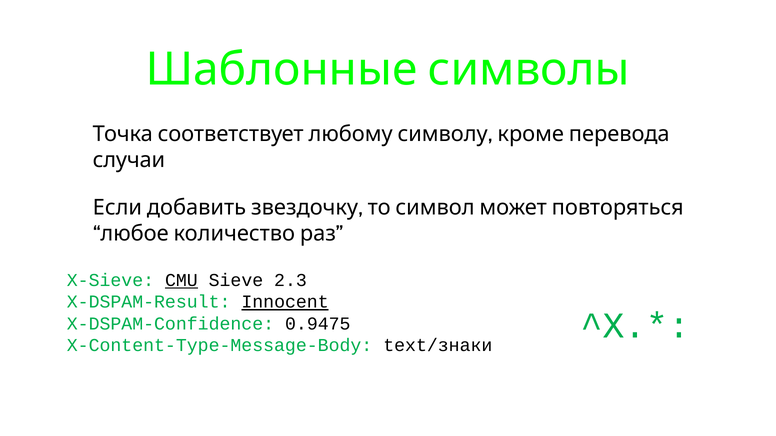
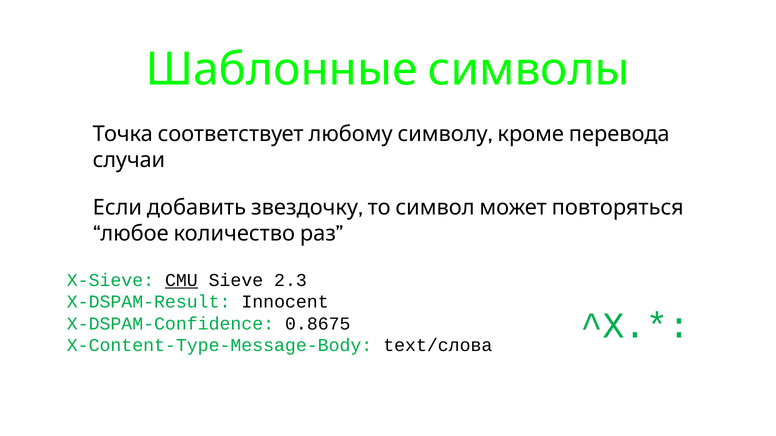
Innocent underline: present -> none
0.9475: 0.9475 -> 0.8675
text/знаки: text/знаки -> text/слова
